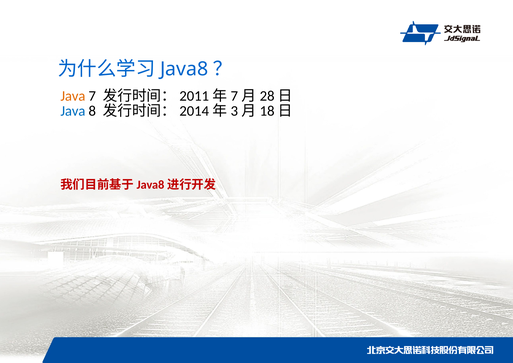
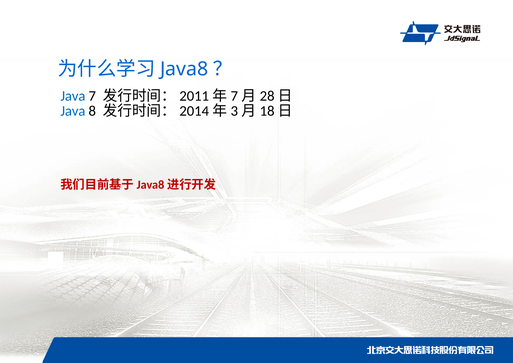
Java at (73, 96) colour: orange -> blue
